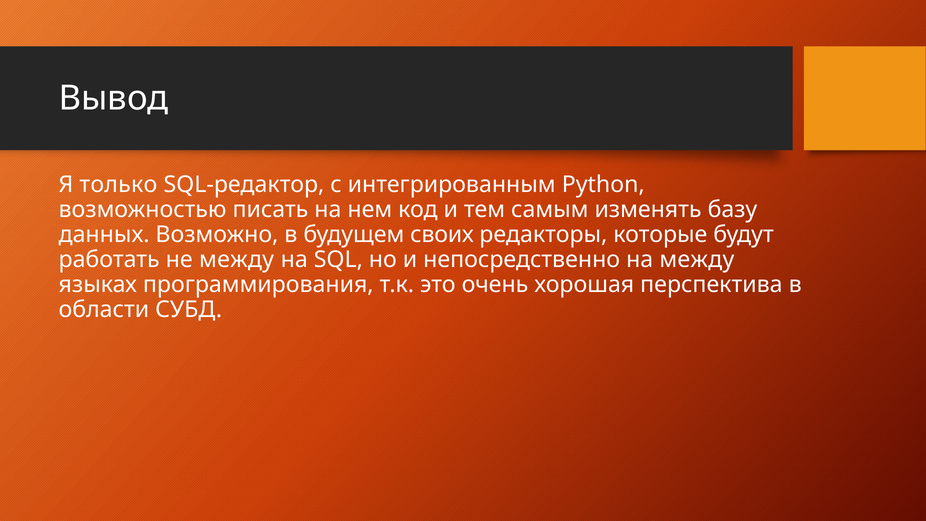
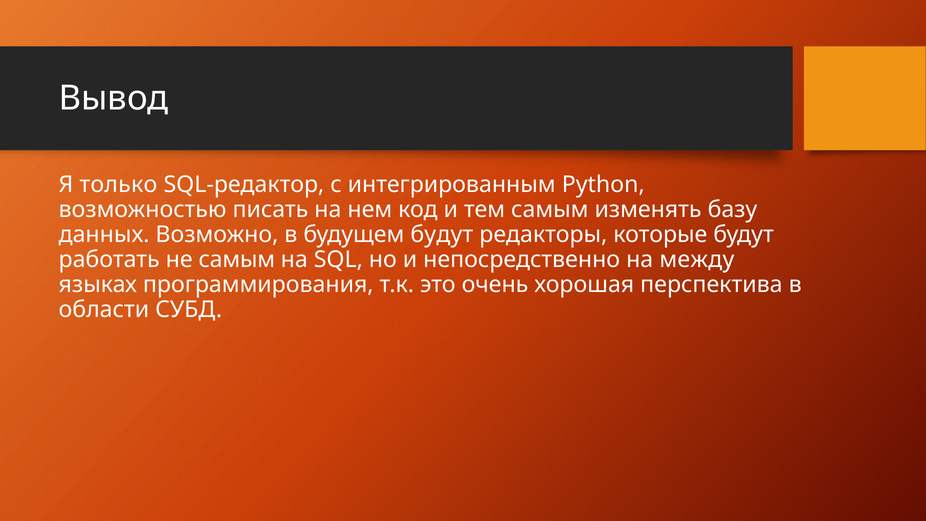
будущем своих: своих -> будут
не между: между -> самым
